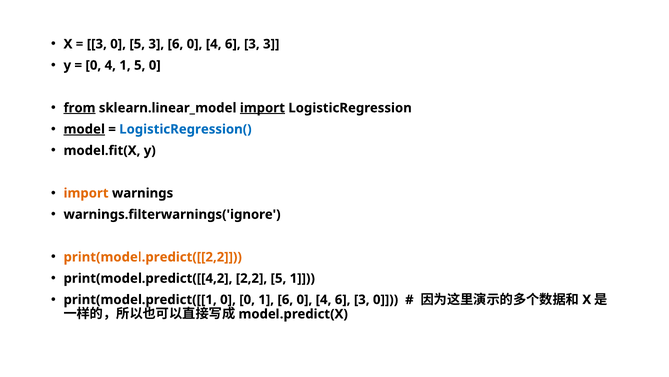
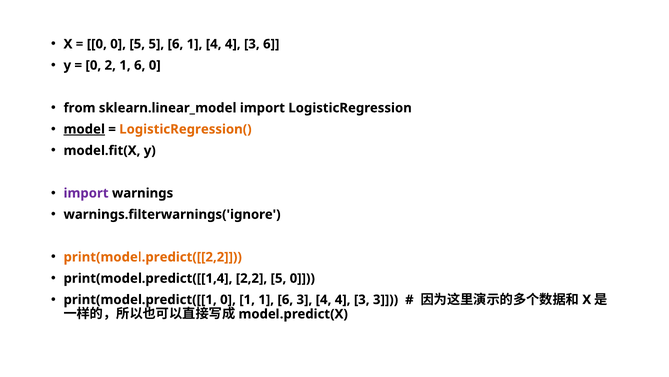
3 at (97, 44): 3 -> 0
5 3: 3 -> 5
0 at (195, 44): 0 -> 1
6 at (233, 44): 6 -> 4
3 3: 3 -> 6
4 at (110, 65): 4 -> 2
5 at (140, 65): 5 -> 6
from underline: present -> none
import at (262, 108) underline: present -> none
LogisticRegression( colour: blue -> orange
import at (86, 193) colour: orange -> purple
print(model.predict([[4,2: print(model.predict([[4,2 -> print(model.predict([[1,4
5 1: 1 -> 0
0 0: 0 -> 1
1 6 0: 0 -> 3
6 at (343, 299): 6 -> 4
0 at (386, 299): 0 -> 3
